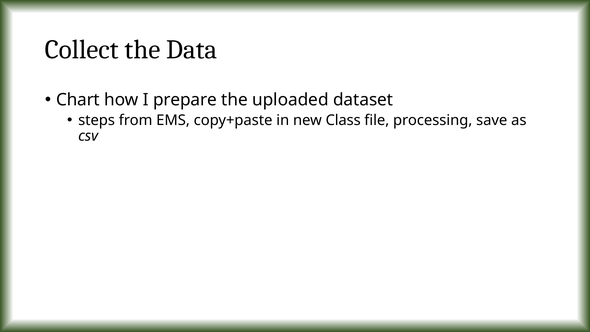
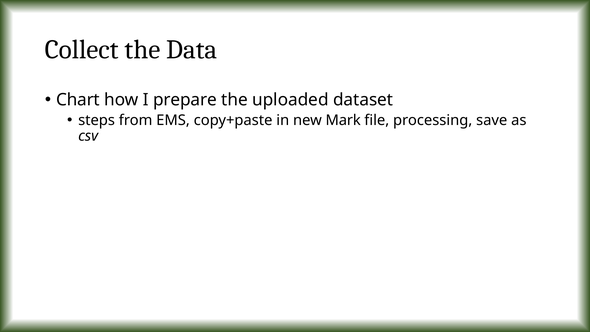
Class: Class -> Mark
